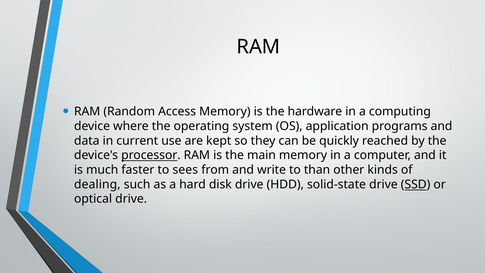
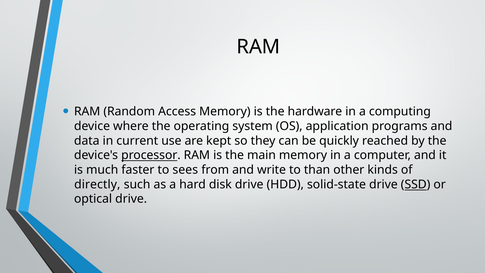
dealing: dealing -> directly
